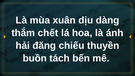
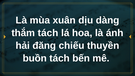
thắm chết: chết -> tách
